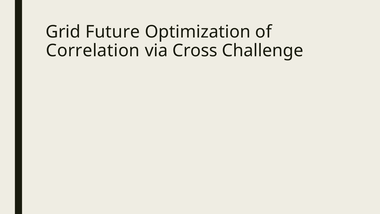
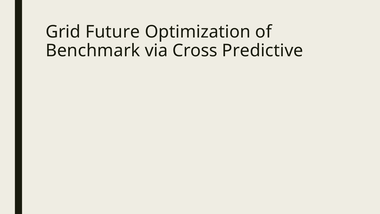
Correlation: Correlation -> Benchmark
Challenge: Challenge -> Predictive
